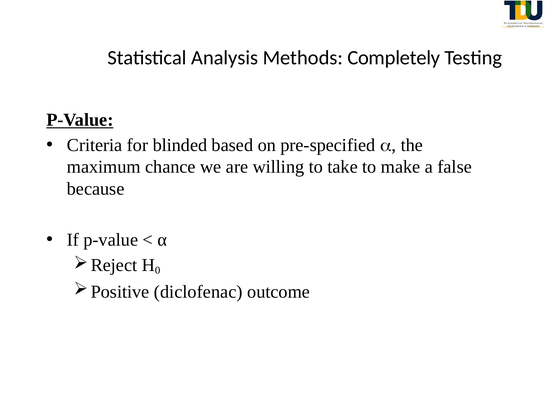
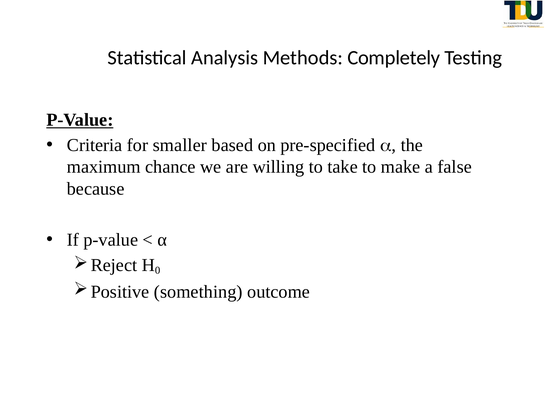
blinded: blinded -> smaller
diclofenac: diclofenac -> something
